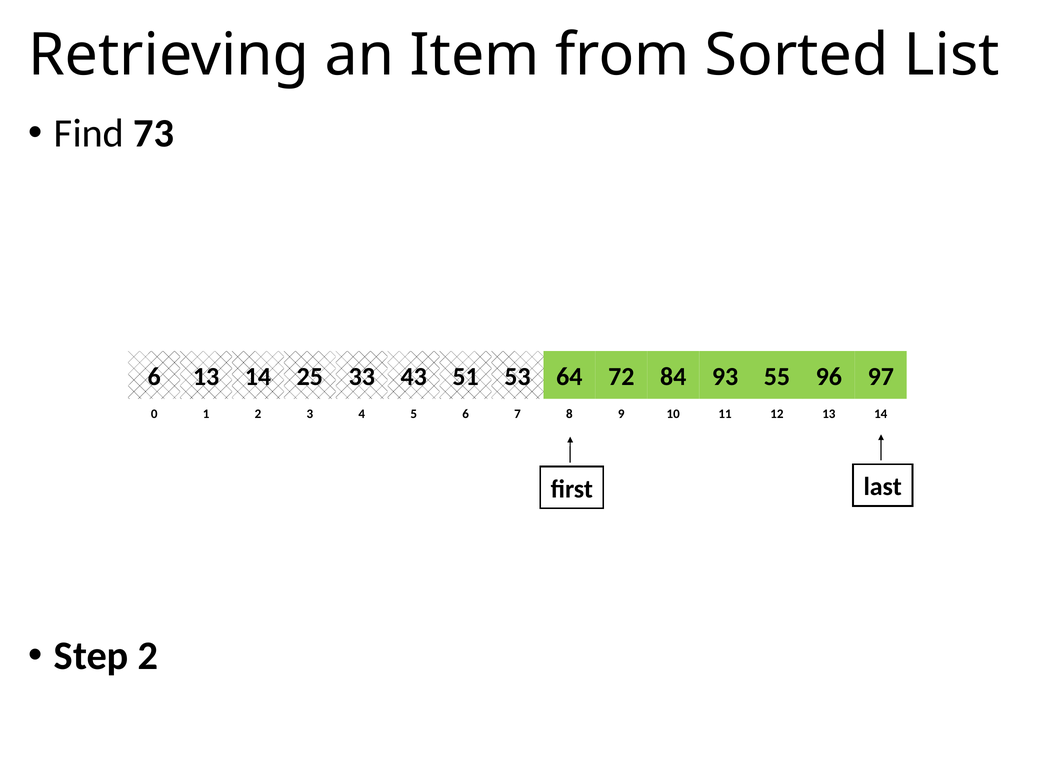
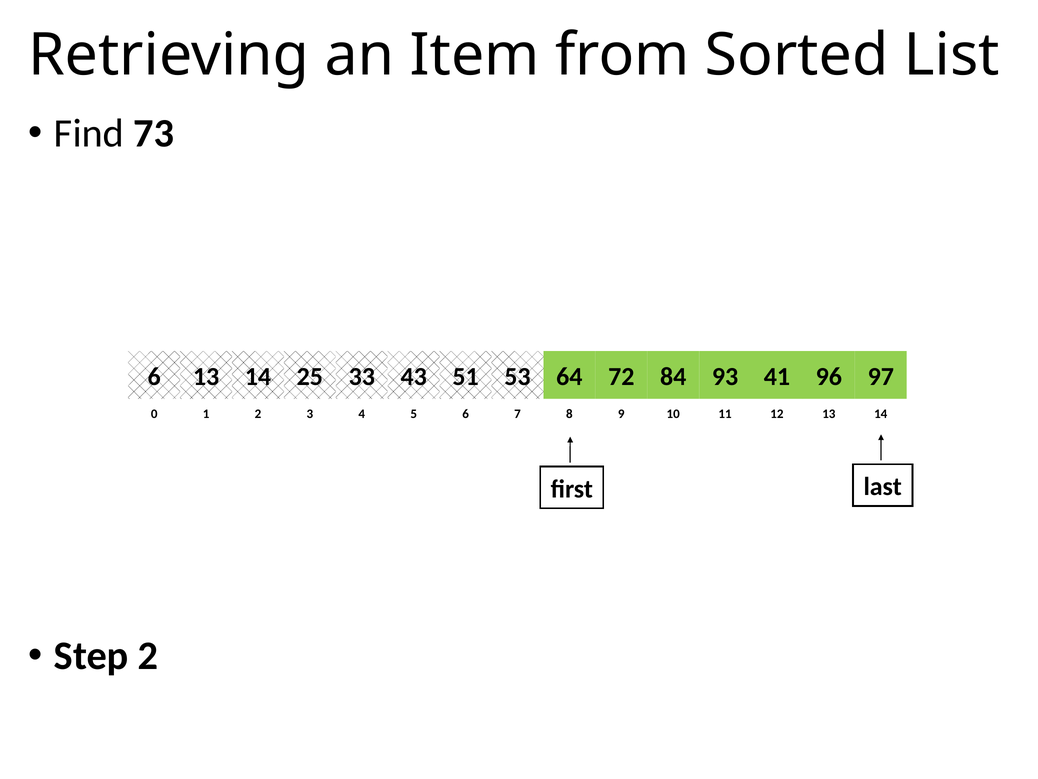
55: 55 -> 41
